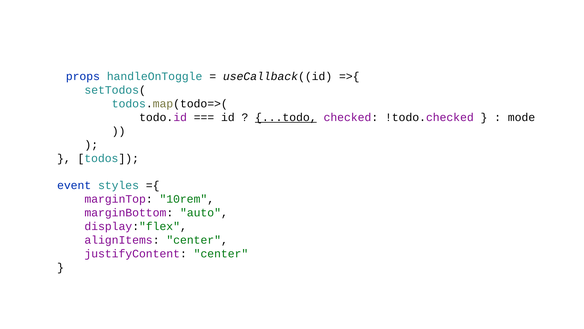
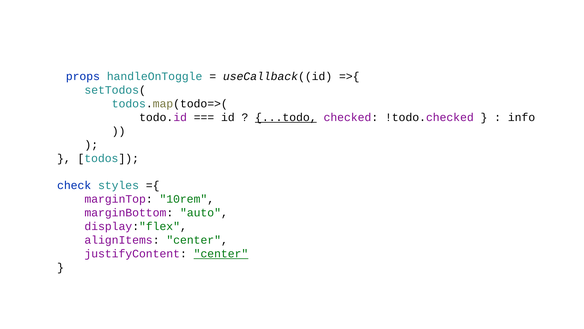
mode: mode -> info
event: event -> check
center at (221, 253) underline: none -> present
